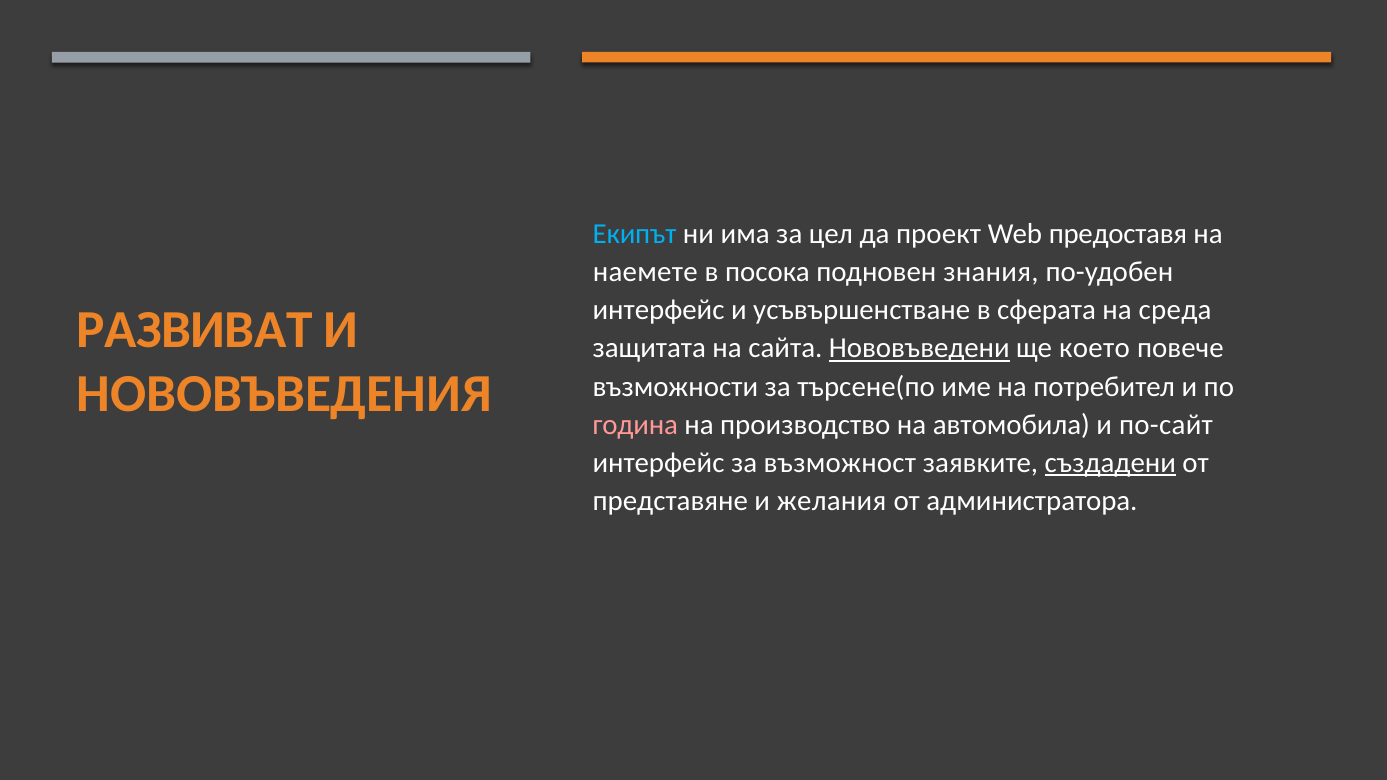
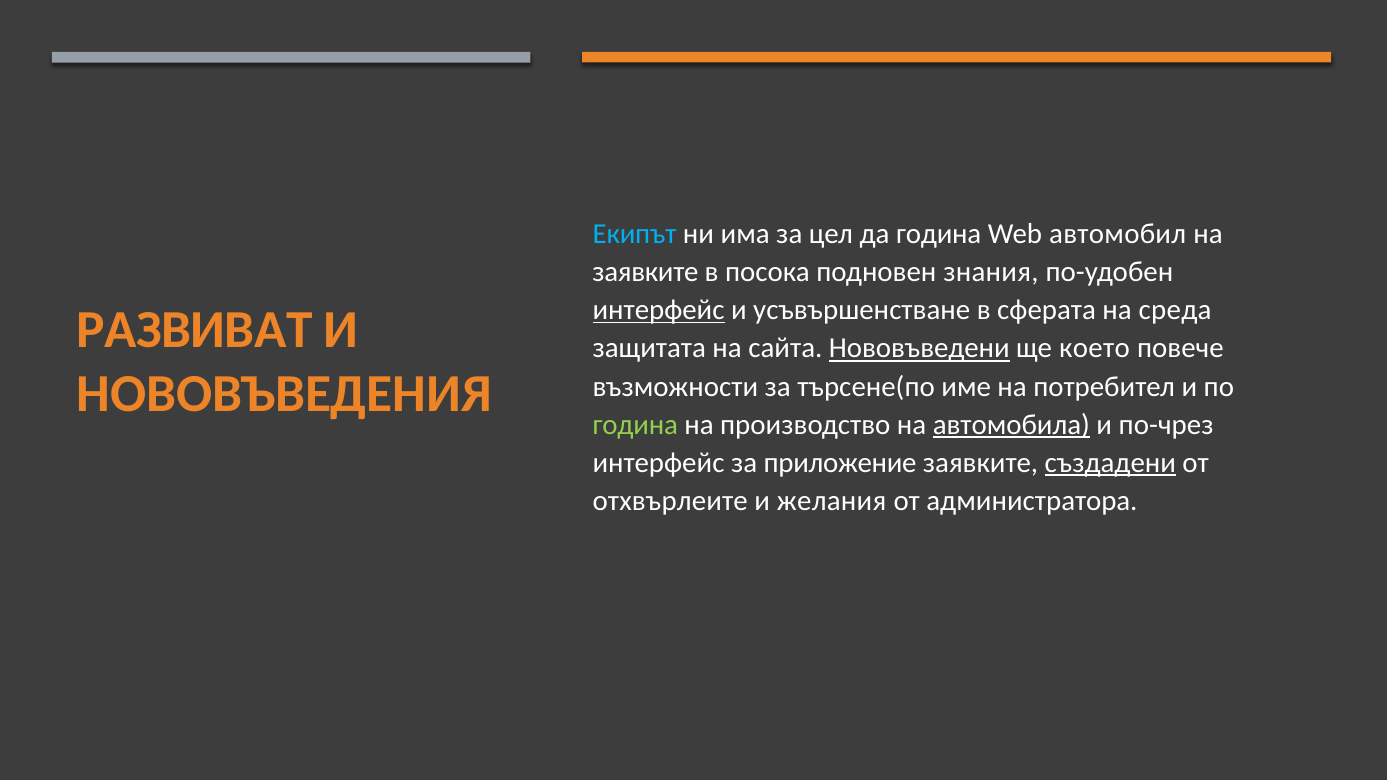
да проект: проект -> година
предоставя: предоставя -> автомобил
наемете at (645, 272): наемете -> заявките
интерфейс at (659, 310) underline: none -> present
година at (635, 425) colour: pink -> light green
автомобила underline: none -> present
по-сайт: по-сайт -> по-чрез
възможност: възможност -> приложение
представяне: представяне -> отхвърлеите
